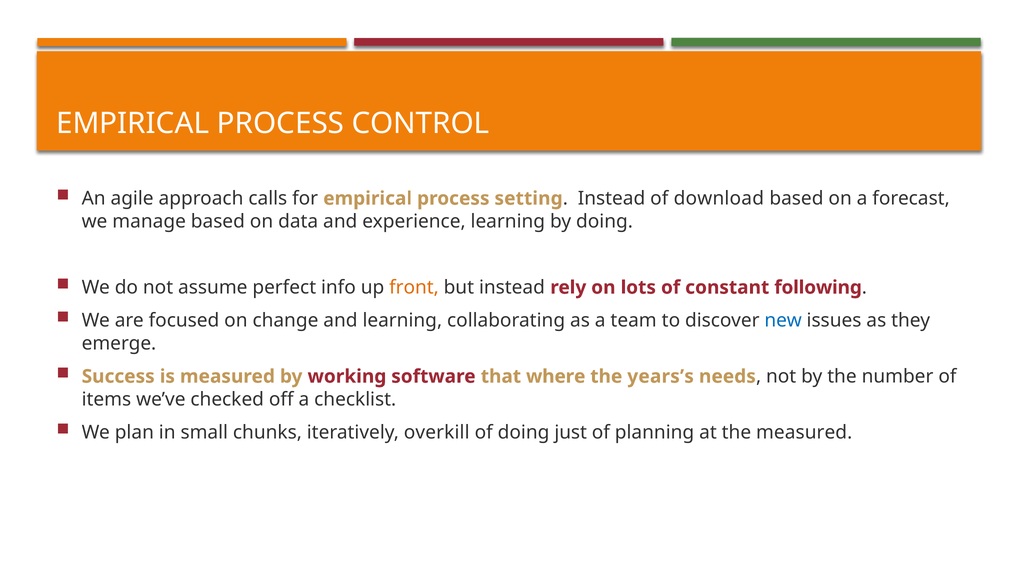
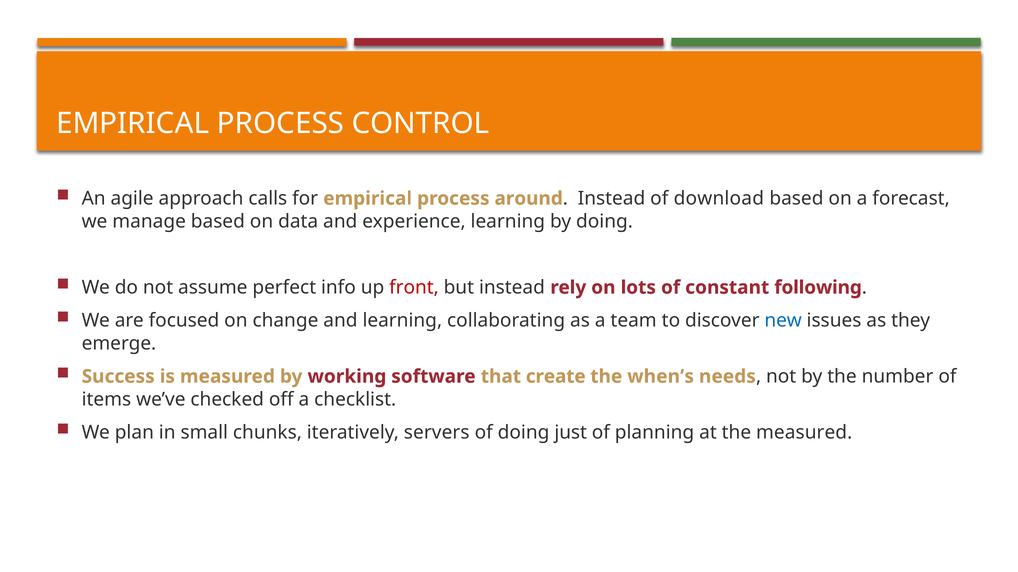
setting: setting -> around
front colour: orange -> red
where: where -> create
years’s: years’s -> when’s
overkill: overkill -> servers
